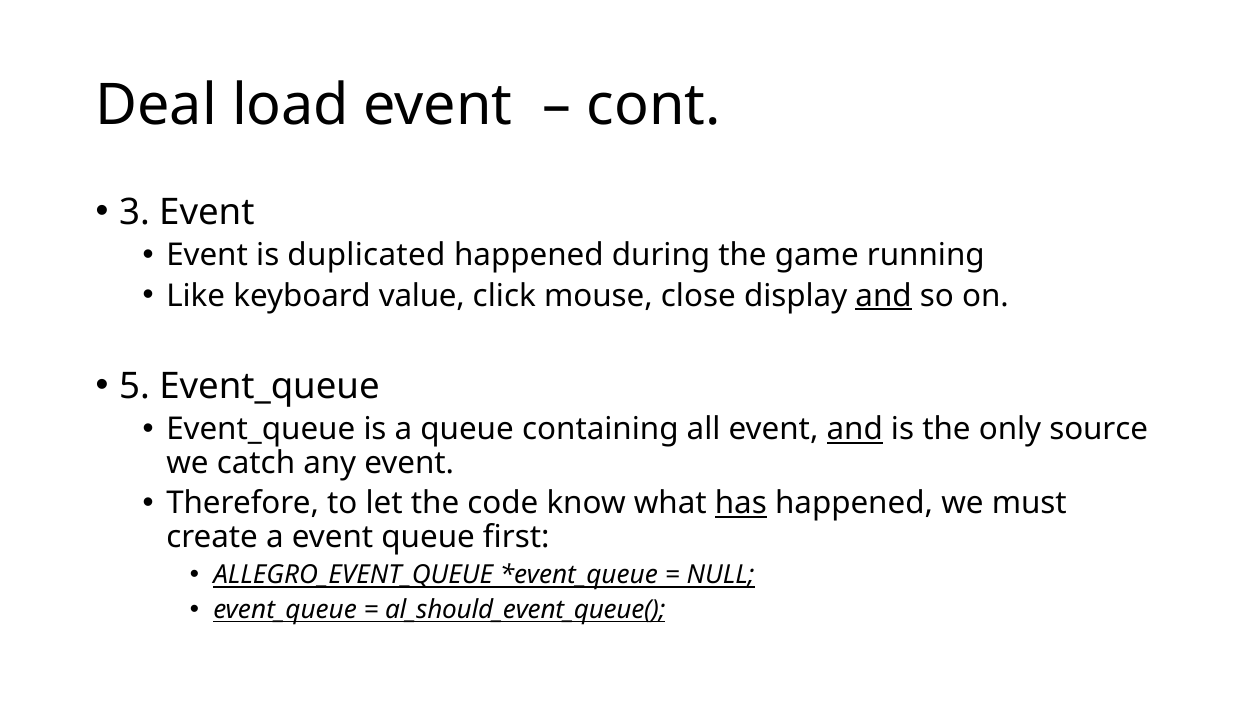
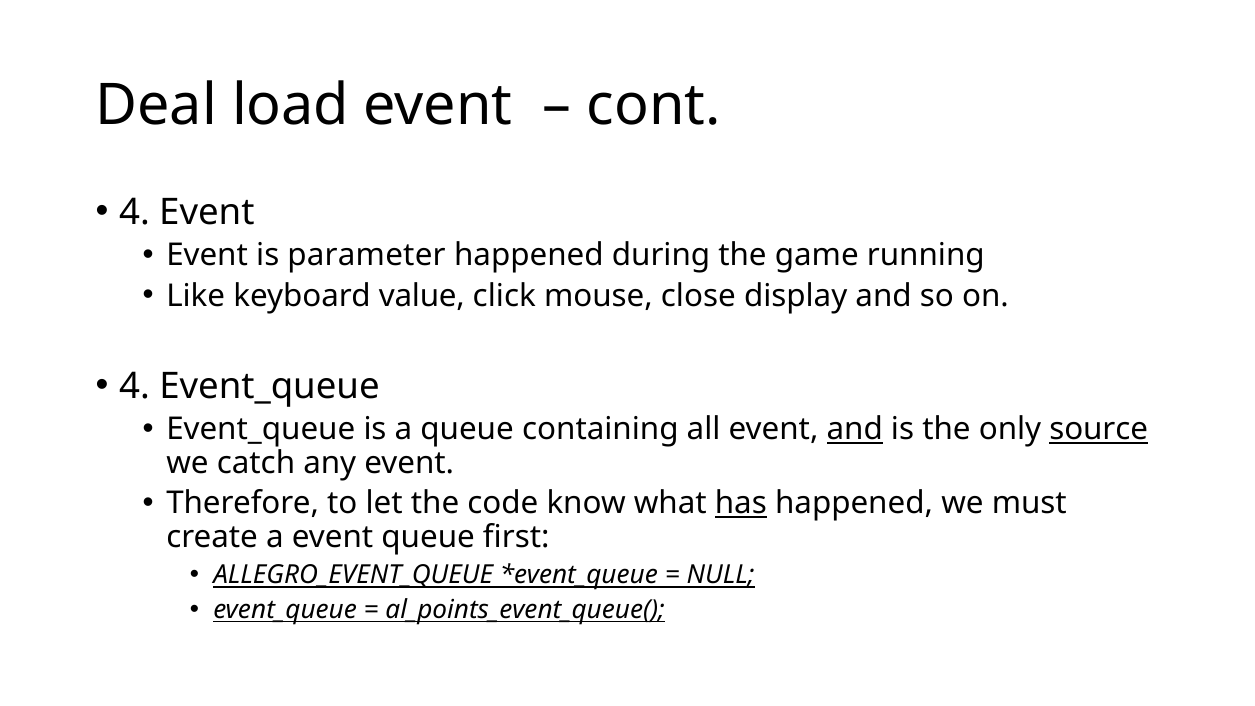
3 at (135, 212): 3 -> 4
duplicated: duplicated -> parameter
and at (884, 296) underline: present -> none
5 at (135, 386): 5 -> 4
source underline: none -> present
al_should_event_queue(: al_should_event_queue( -> al_points_event_queue(
